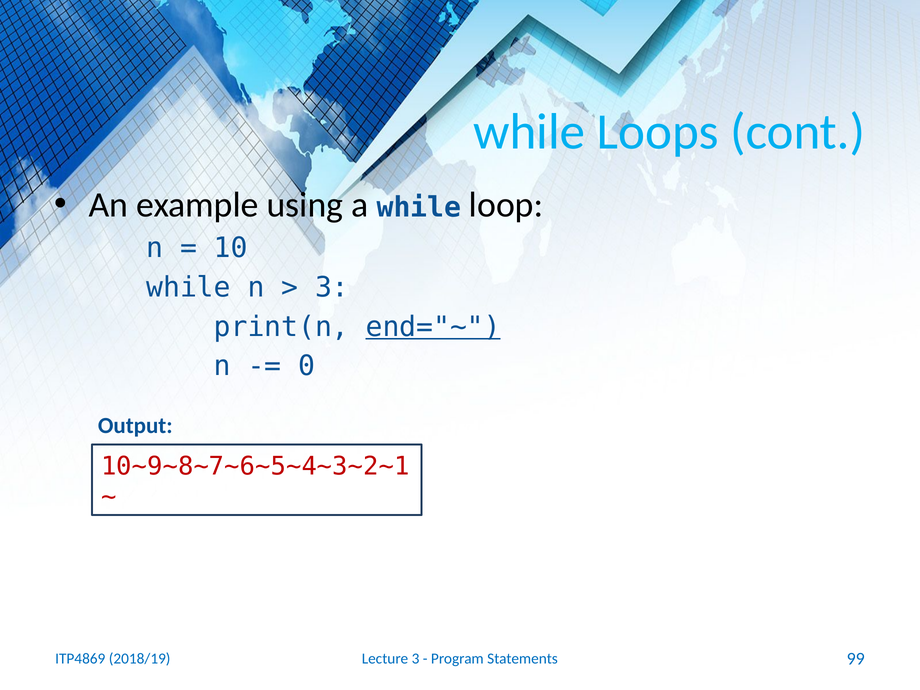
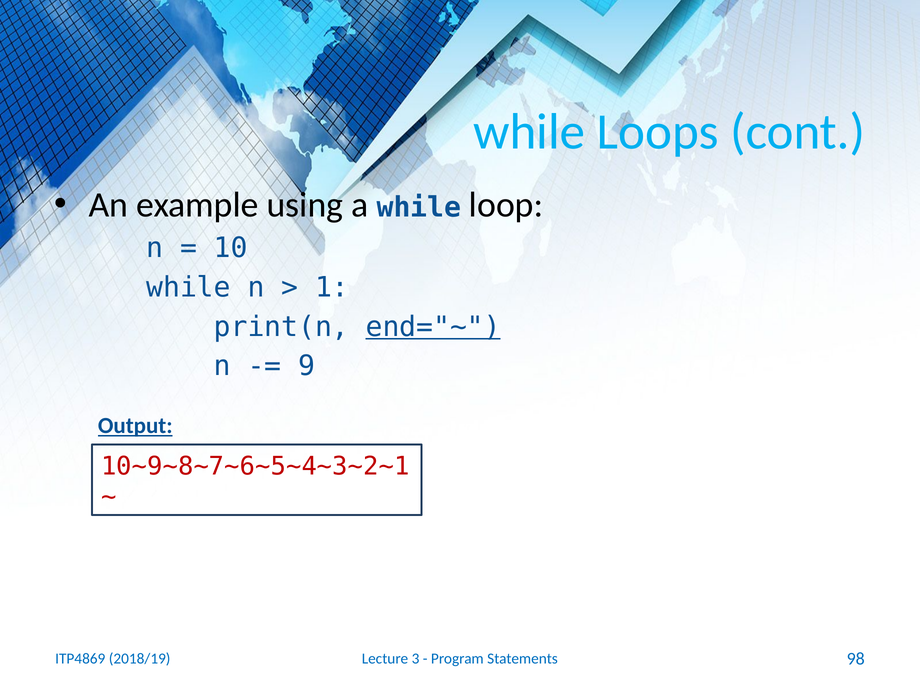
3 at (332, 287): 3 -> 1
0: 0 -> 9
Output underline: none -> present
99: 99 -> 98
